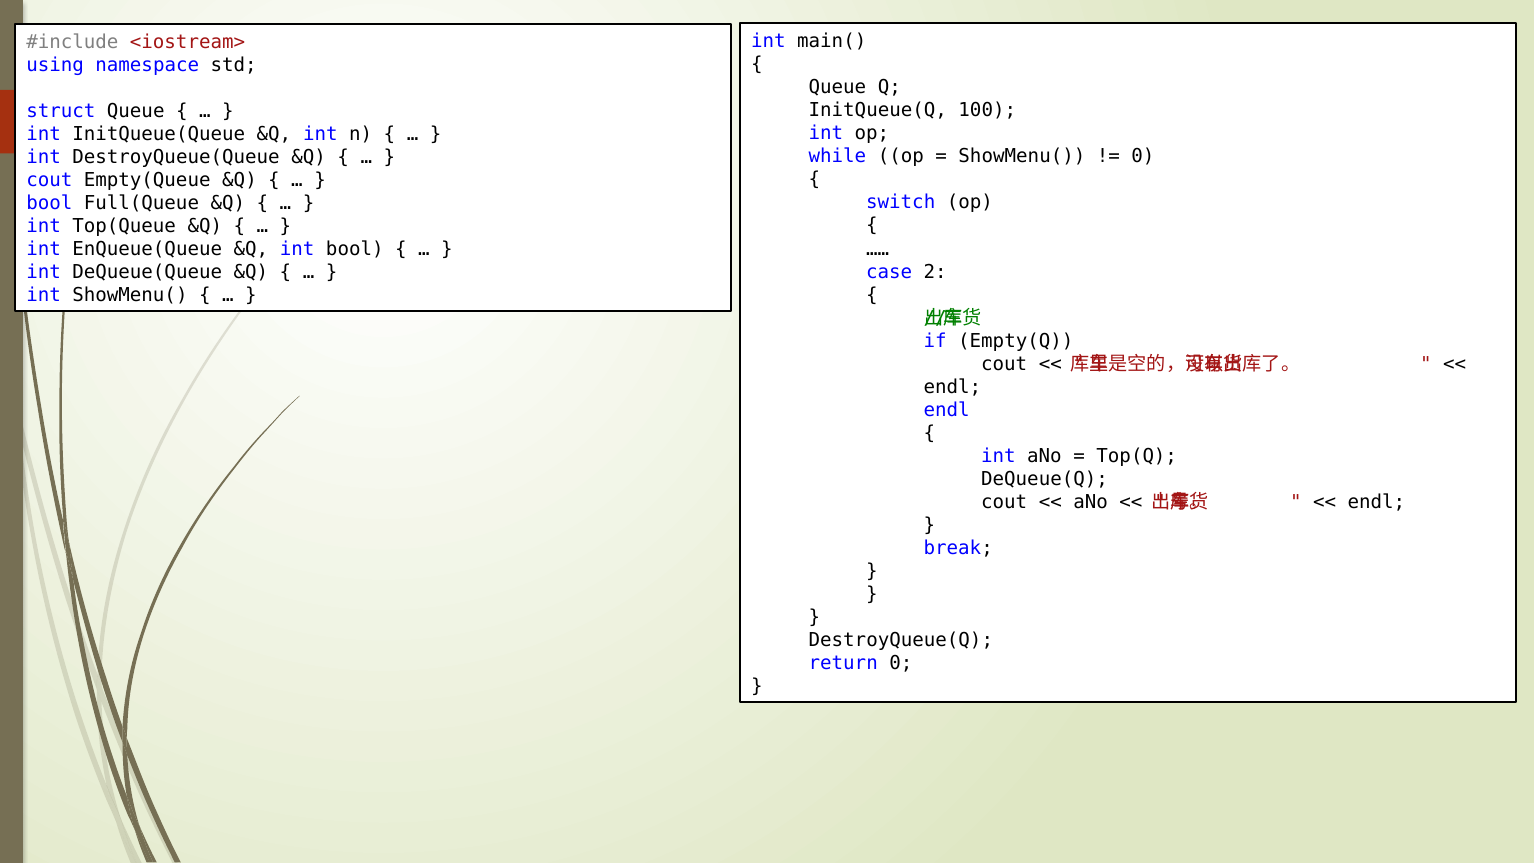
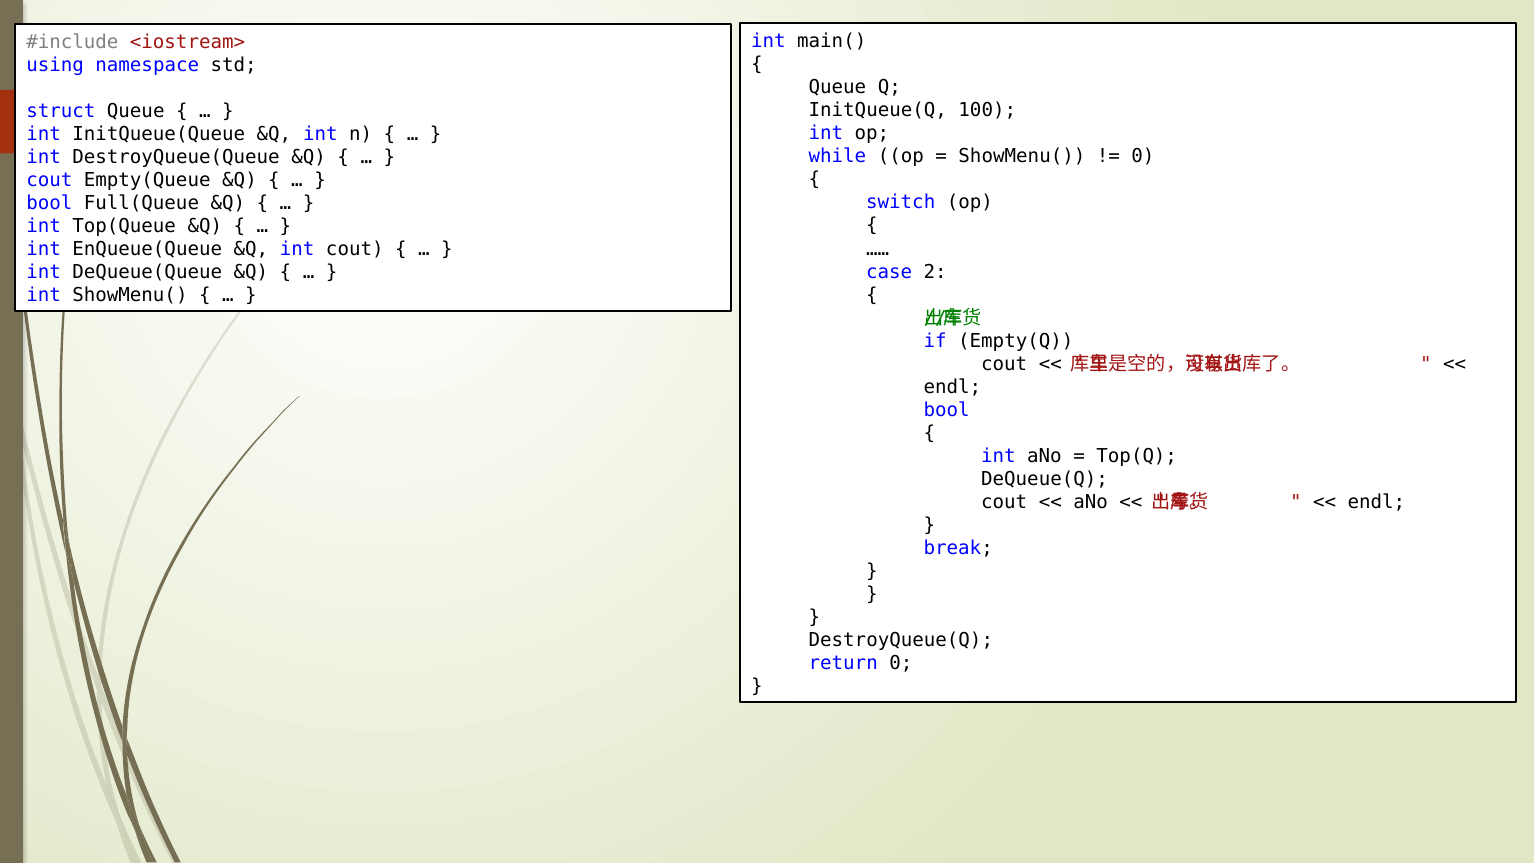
int bool: bool -> cout
endl at (947, 410): endl -> bool
